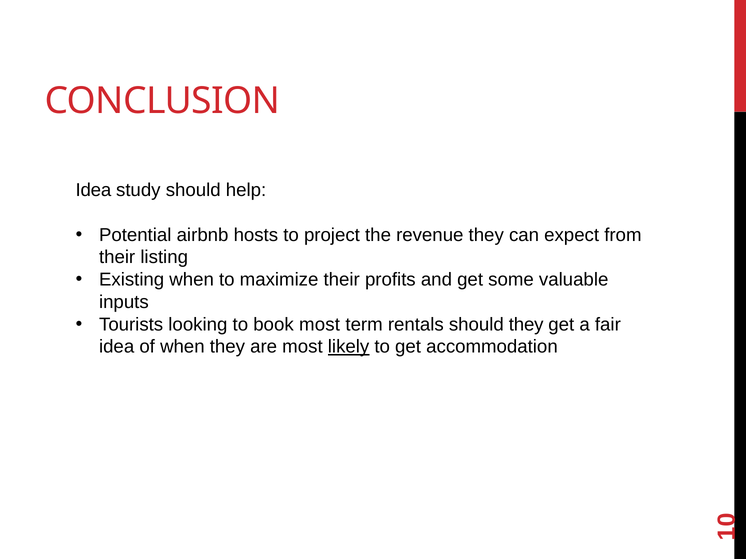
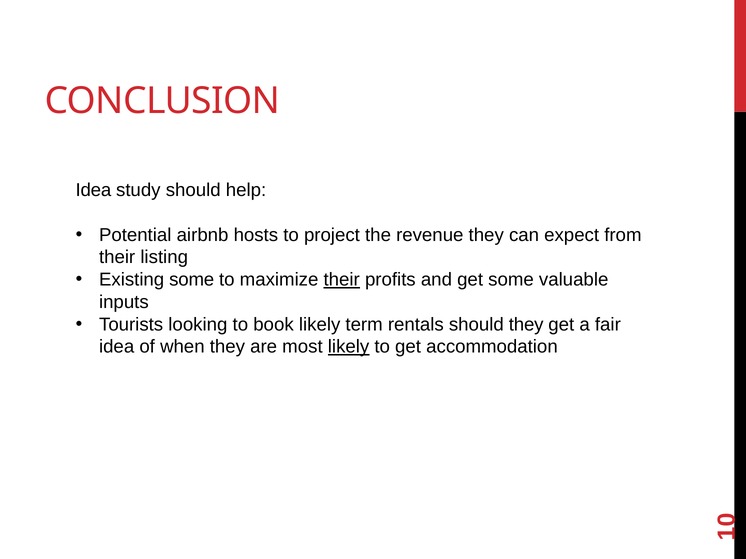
Existing when: when -> some
their at (342, 280) underline: none -> present
book most: most -> likely
